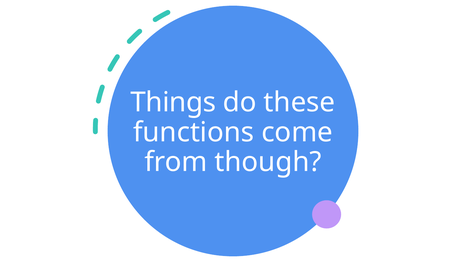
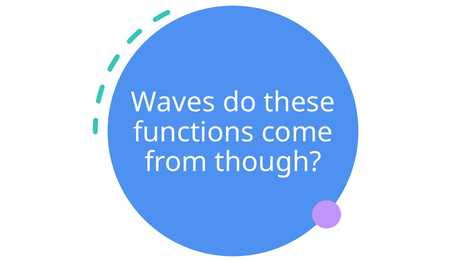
Things: Things -> Waves
